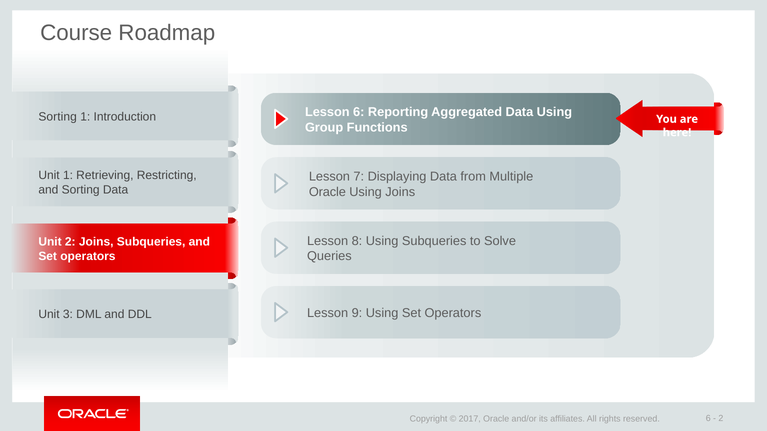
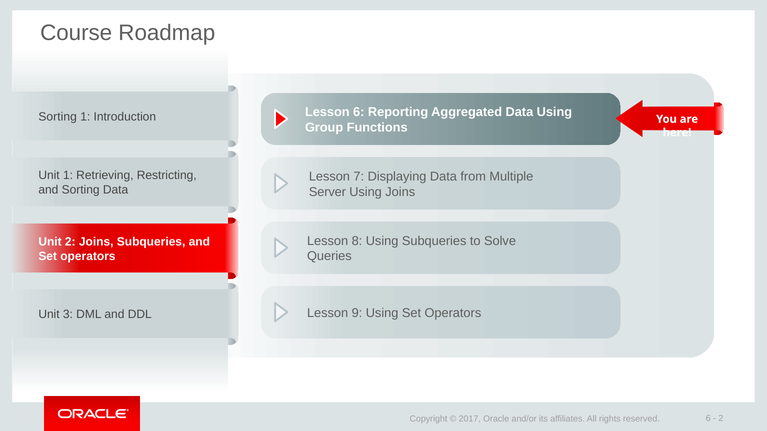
Oracle at (327, 192): Oracle -> Server
